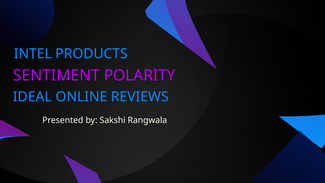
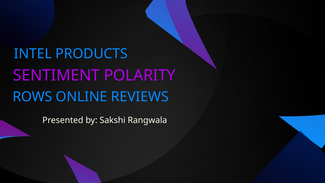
IDEAL: IDEAL -> ROWS
